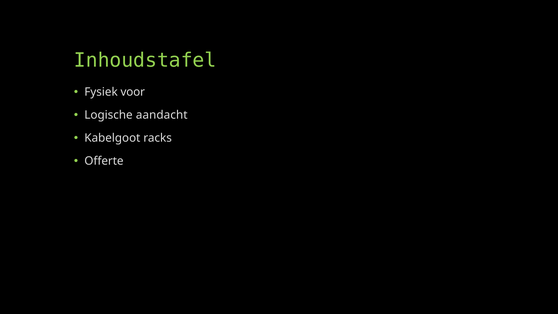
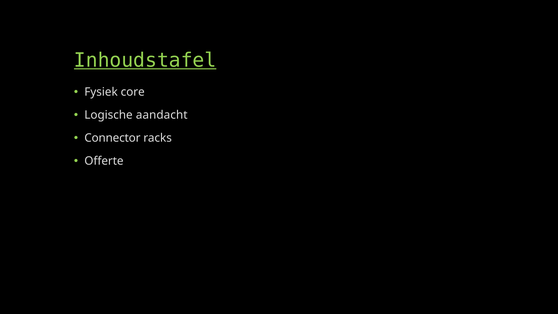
Inhoudstafel underline: none -> present
voor: voor -> core
Kabelgoot: Kabelgoot -> Connector
